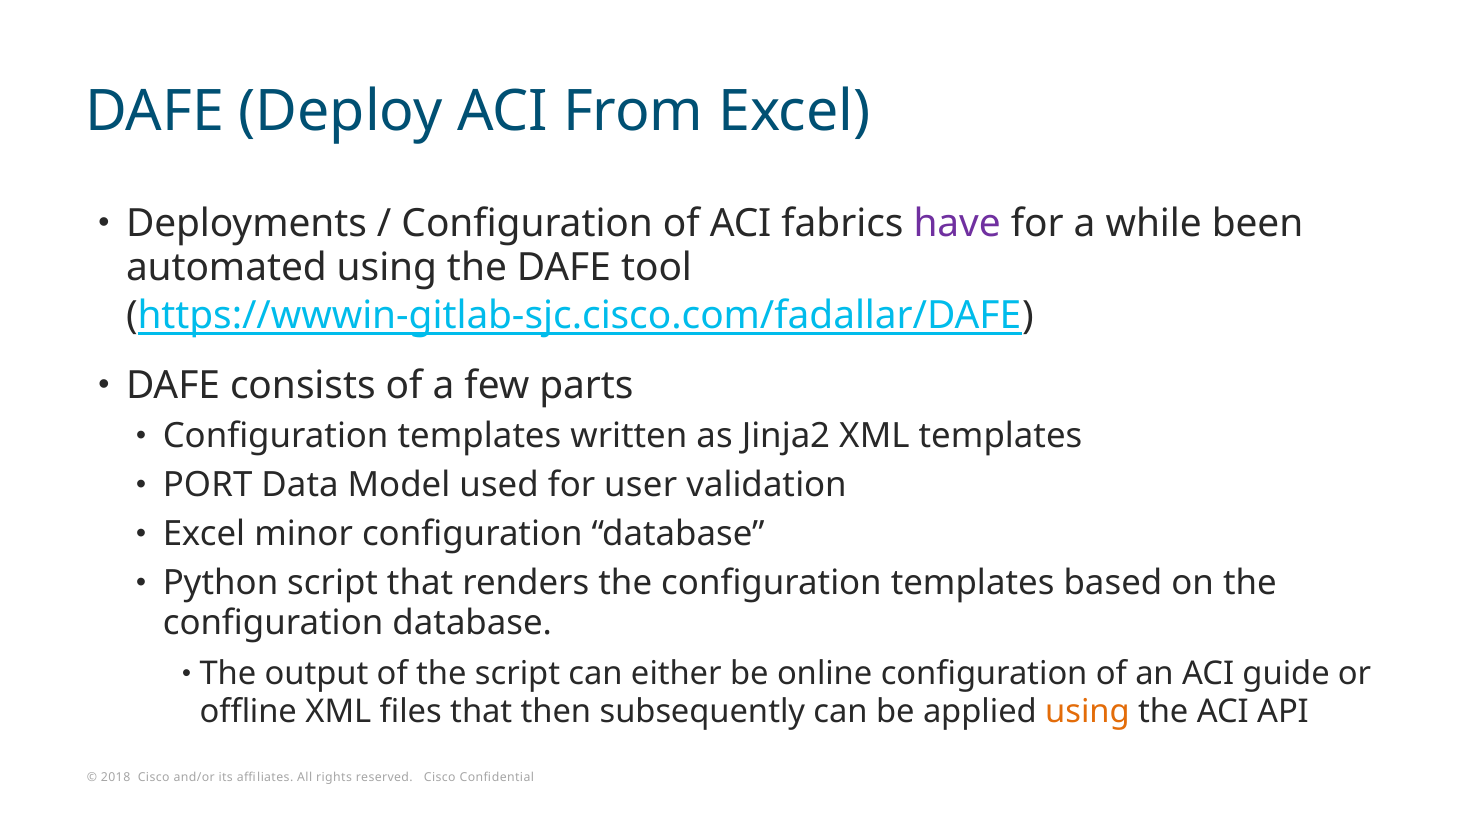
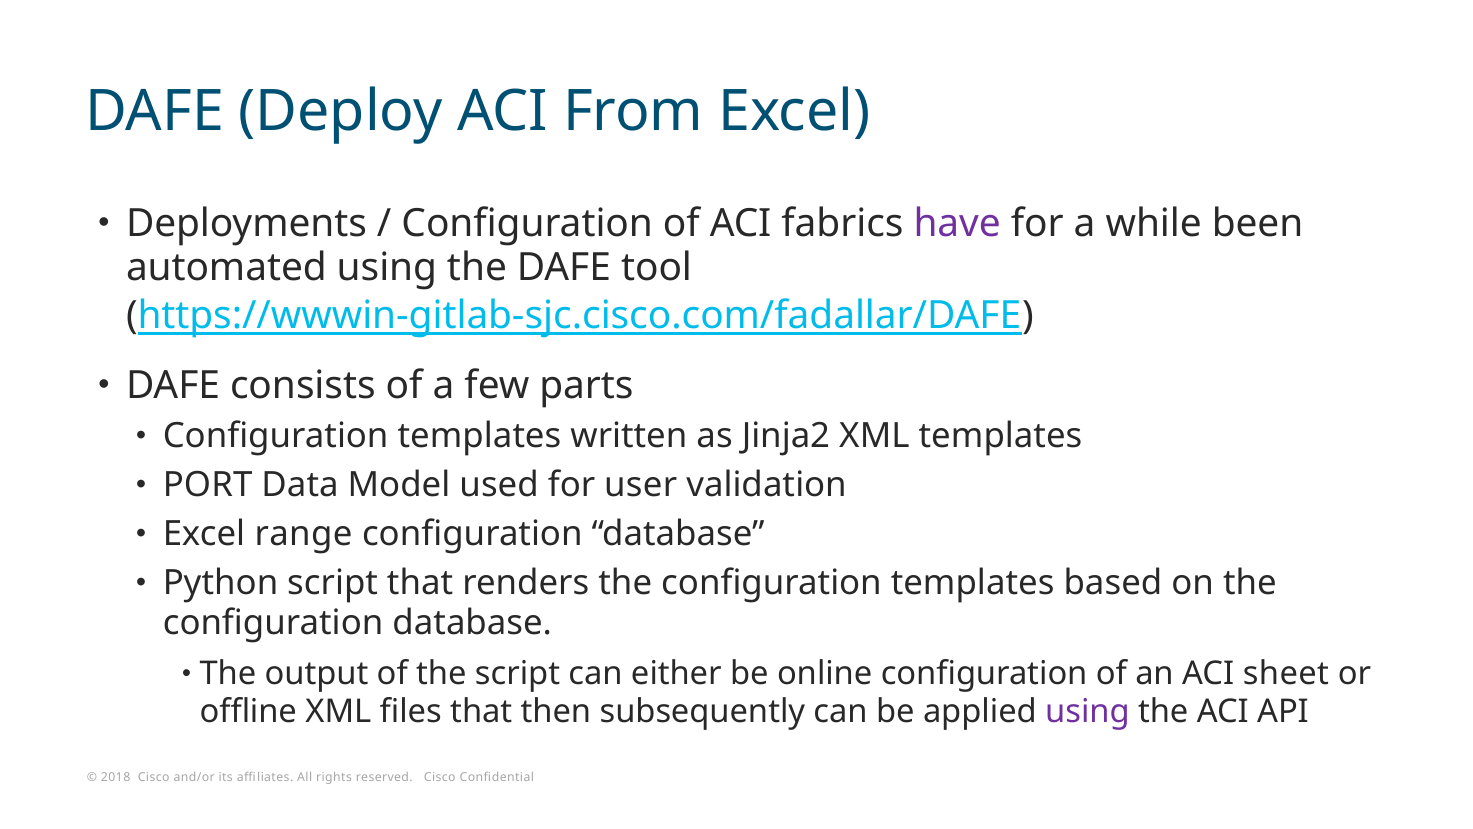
minor: minor -> range
guide: guide -> sheet
using at (1087, 711) colour: orange -> purple
